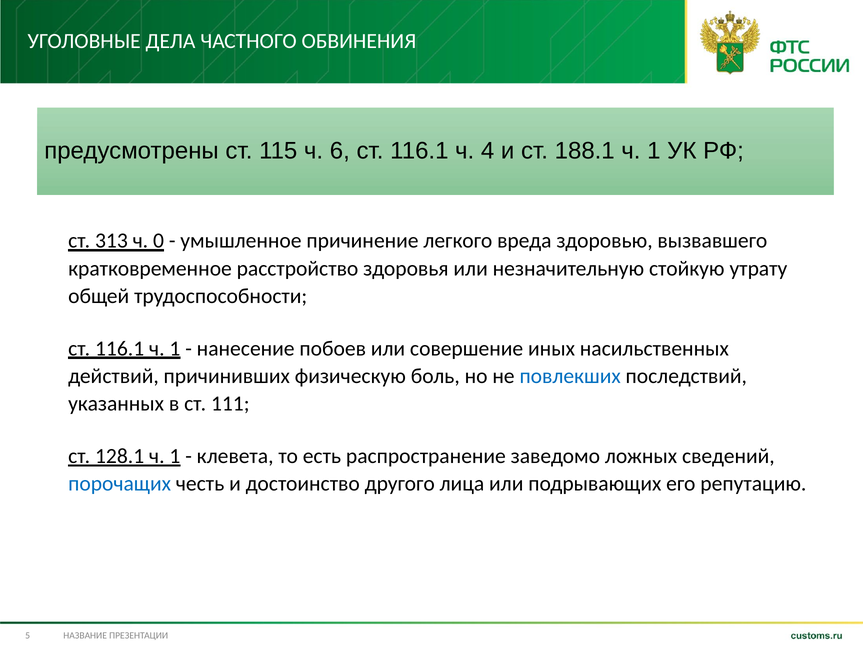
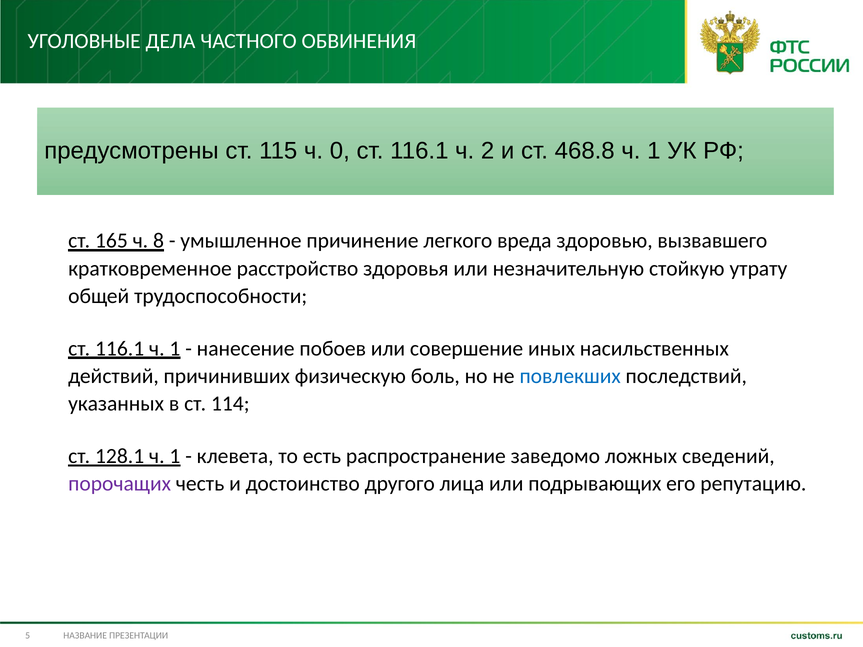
6: 6 -> 0
4: 4 -> 2
188.1: 188.1 -> 468.8
313: 313 -> 165
0: 0 -> 8
111: 111 -> 114
порочащих colour: blue -> purple
